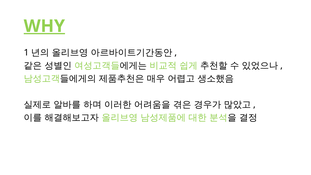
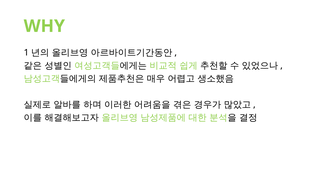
WHY underline: present -> none
